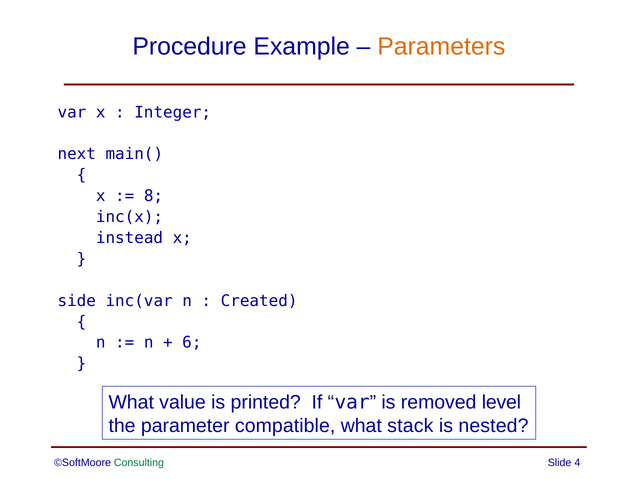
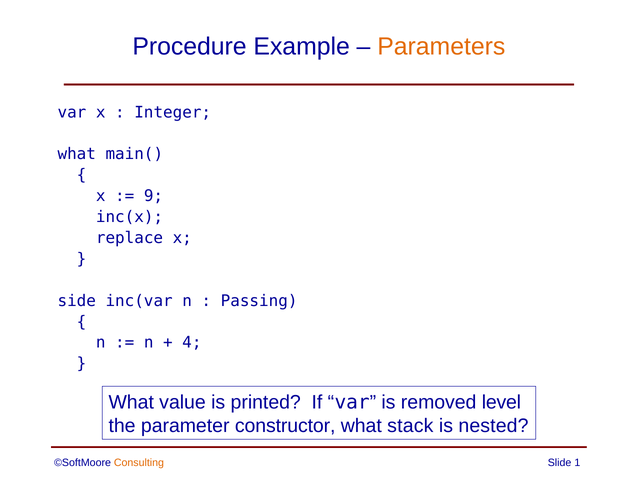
next at (77, 154): next -> what
8: 8 -> 9
instead: instead -> replace
Created: Created -> Passing
6: 6 -> 4
compatible: compatible -> constructor
Consulting colour: green -> orange
4: 4 -> 1
